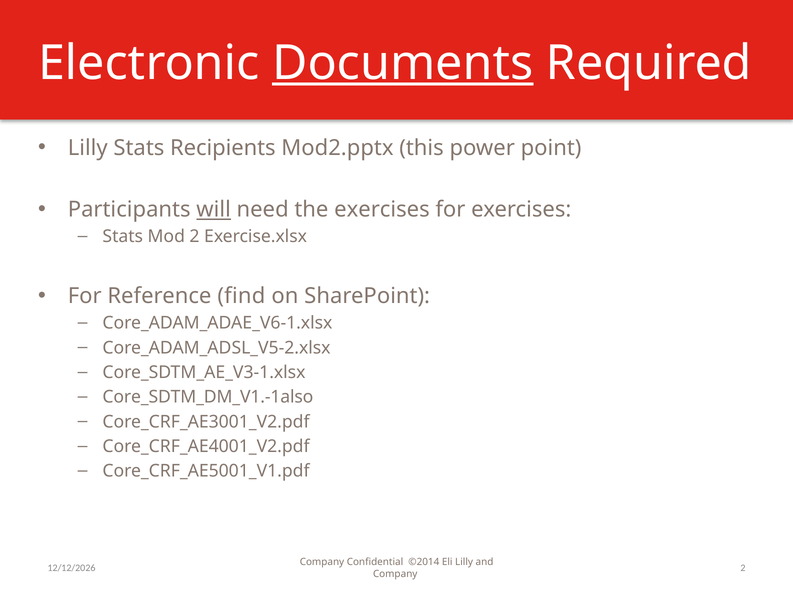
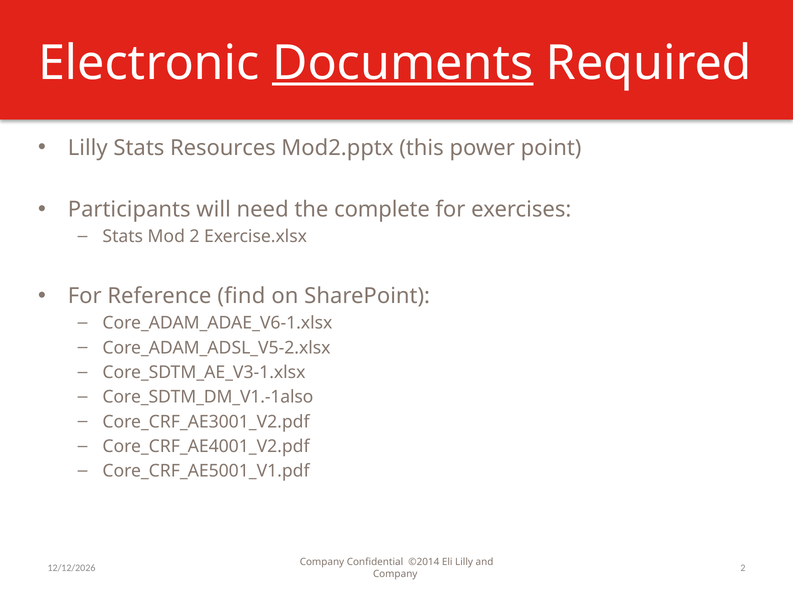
Recipients: Recipients -> Resources
will underline: present -> none
the exercises: exercises -> complete
